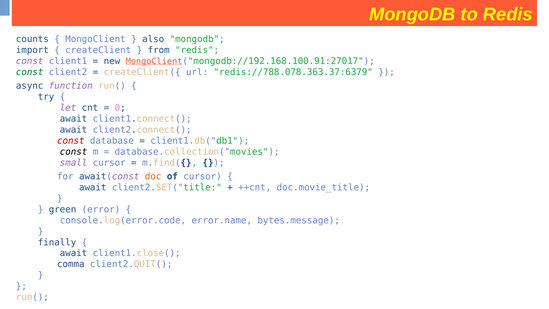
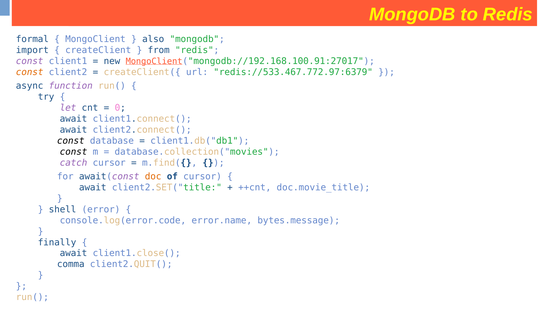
counts: counts -> formal
const at (30, 72) colour: green -> orange
redis://788.078.363.37:6379: redis://788.078.363.37:6379 -> redis://533.467.772.97:6379
const at (71, 141) colour: red -> black
small: small -> catch
green: green -> shell
